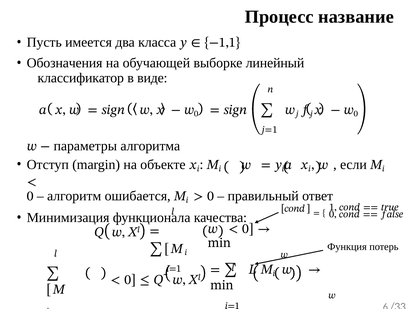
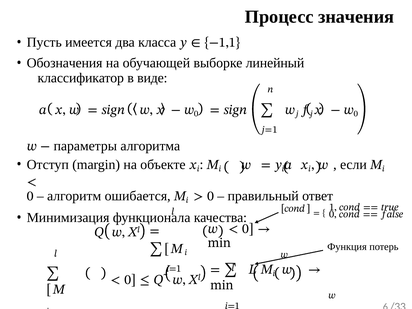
название: название -> значения
